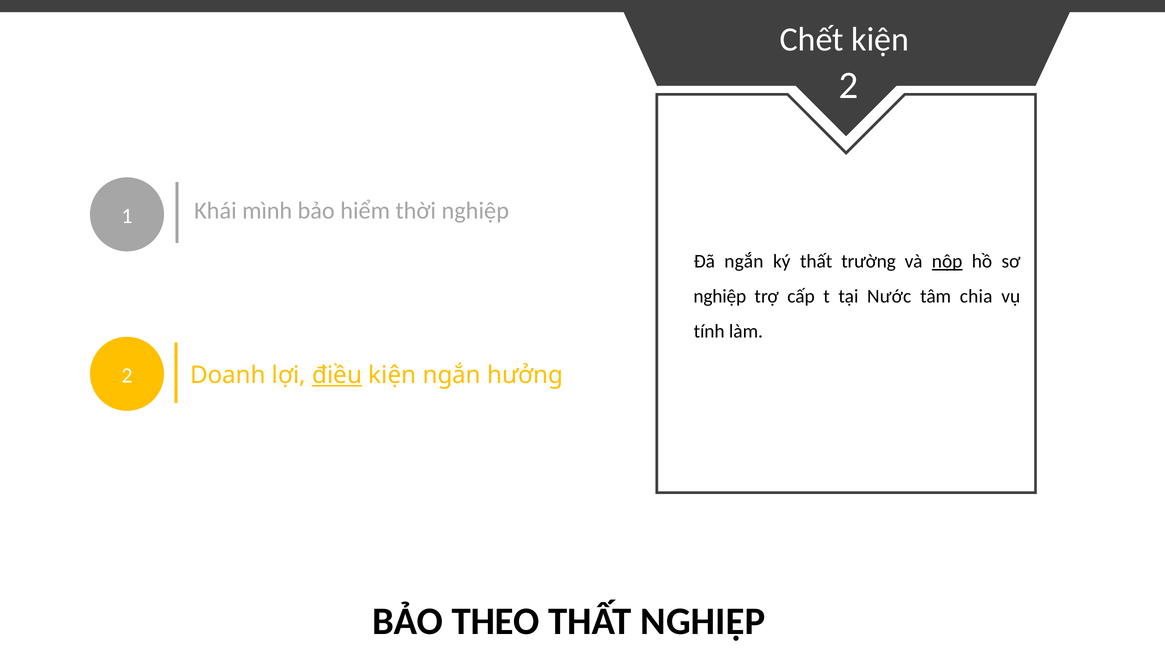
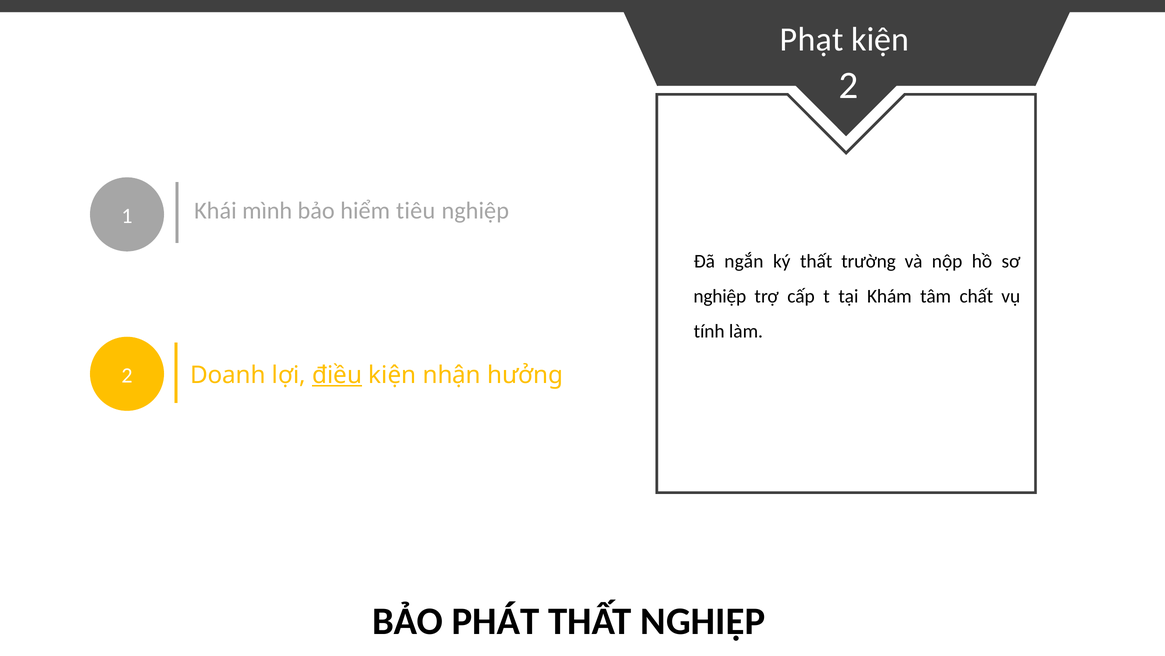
Chết: Chết -> Phạt
thời: thời -> tiêu
nộp underline: present -> none
Nước: Nước -> Khám
chia: chia -> chất
kiện ngắn: ngắn -> nhận
THEO: THEO -> PHÁT
